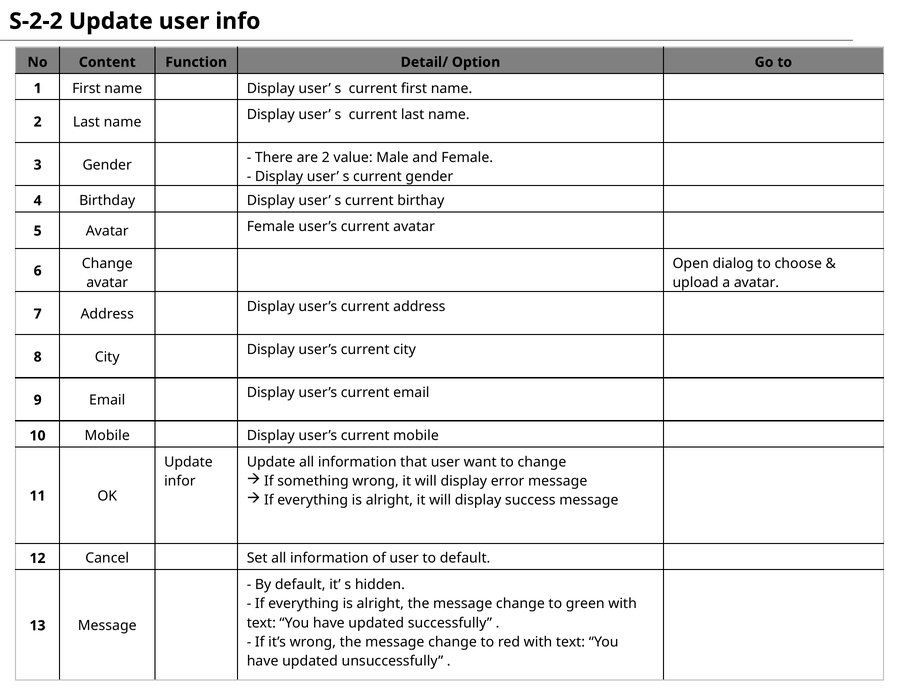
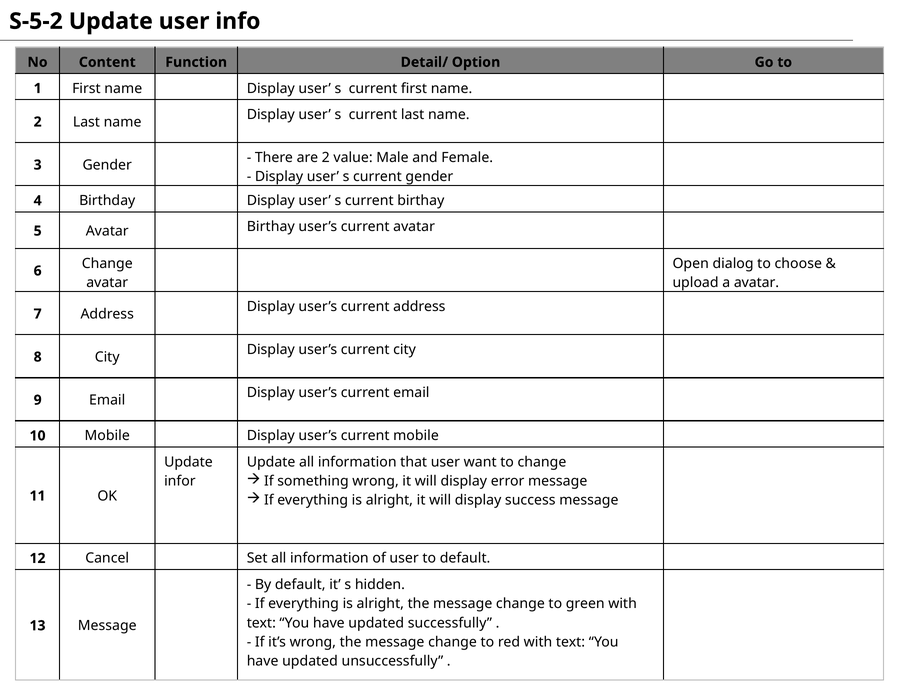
S-2-2: S-2-2 -> S-5-2
Avatar Female: Female -> Birthay
